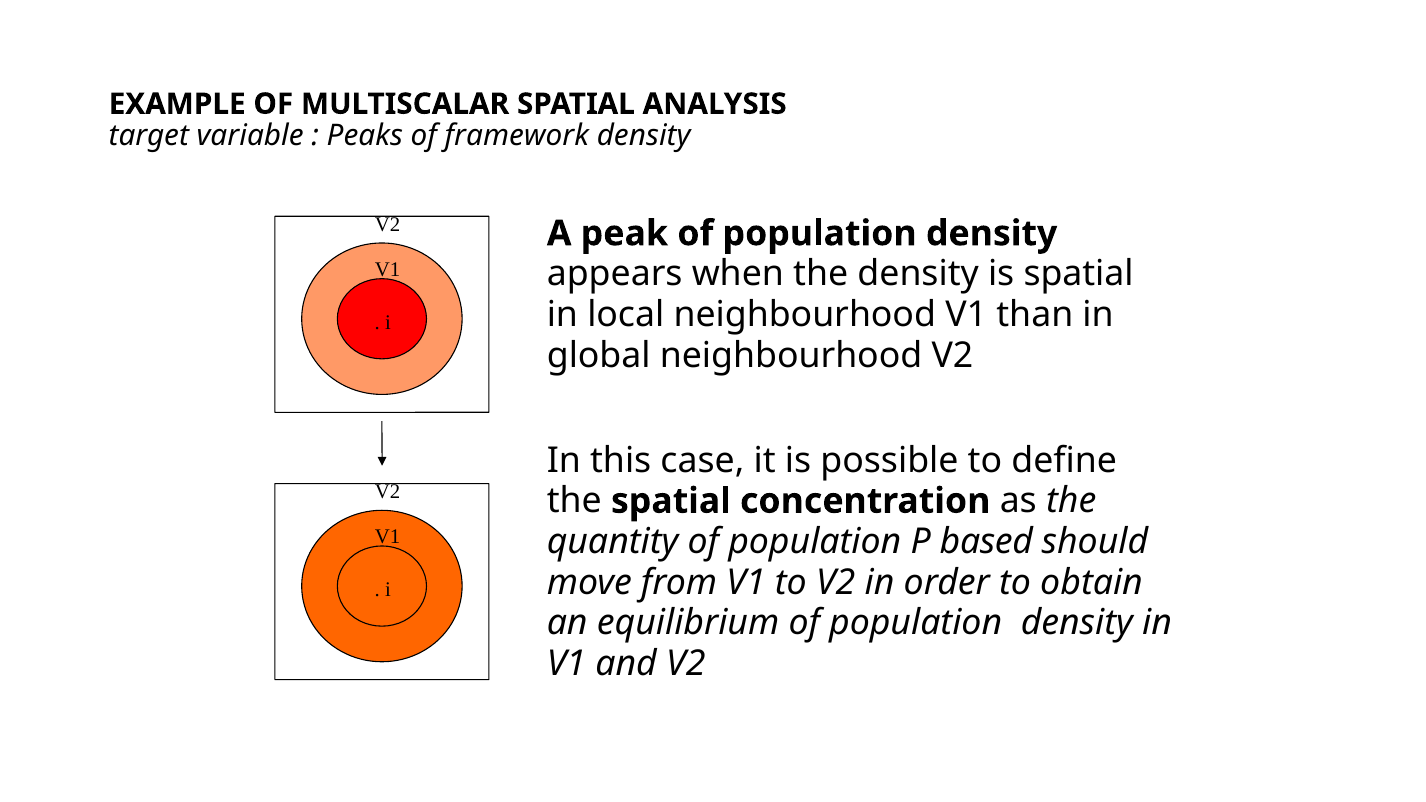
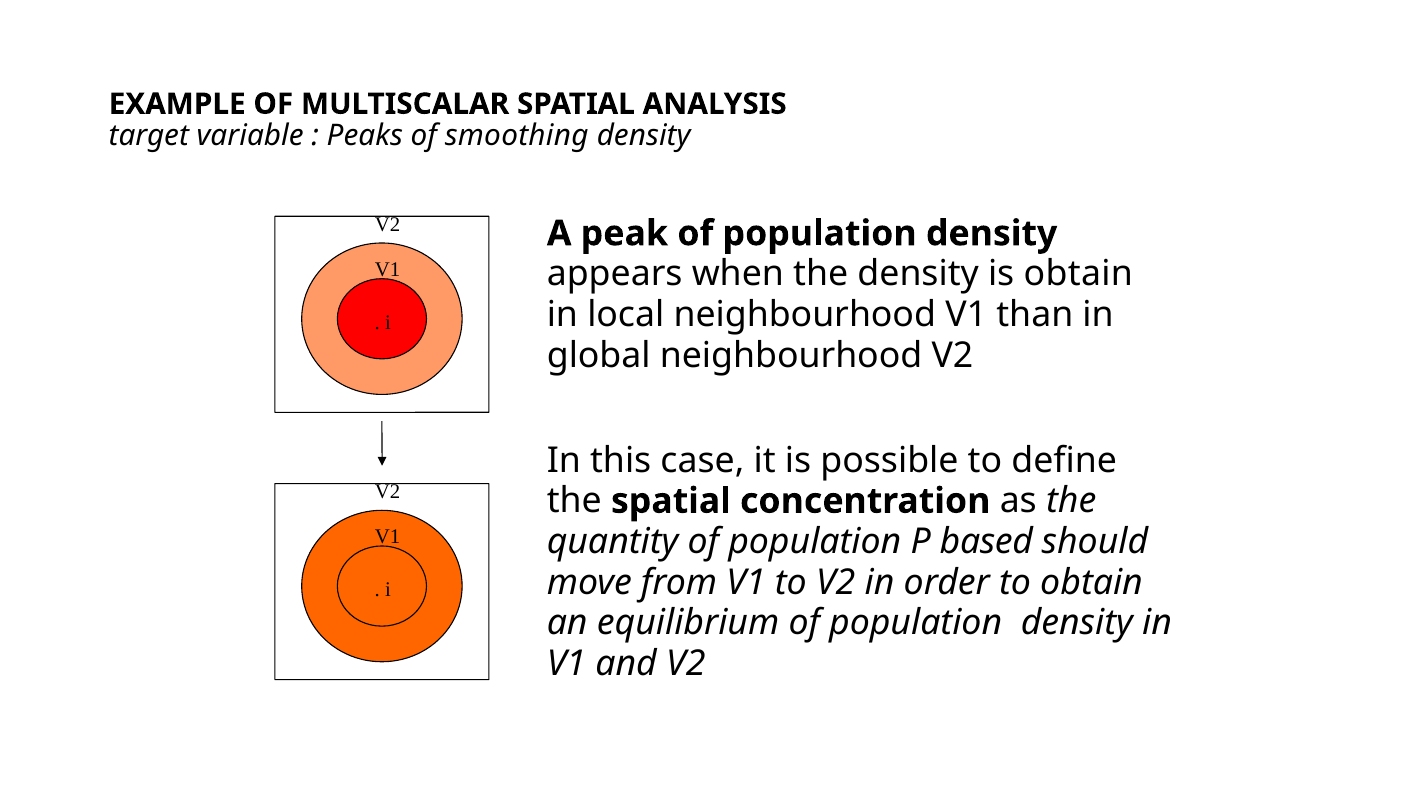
framework: framework -> smoothing
is spatial: spatial -> obtain
